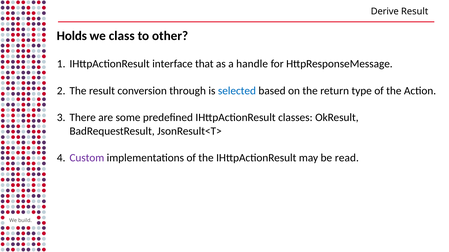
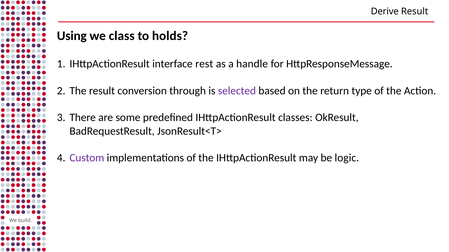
Holds: Holds -> Using
other: other -> holds
that: that -> rest
selected colour: blue -> purple
read: read -> logic
